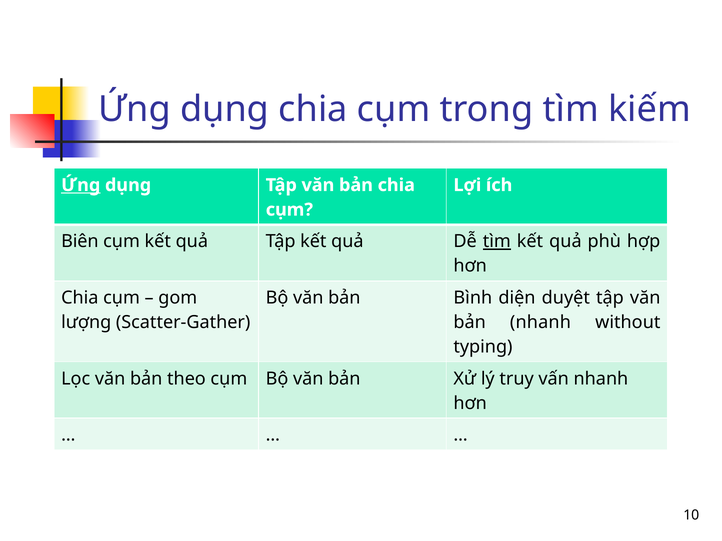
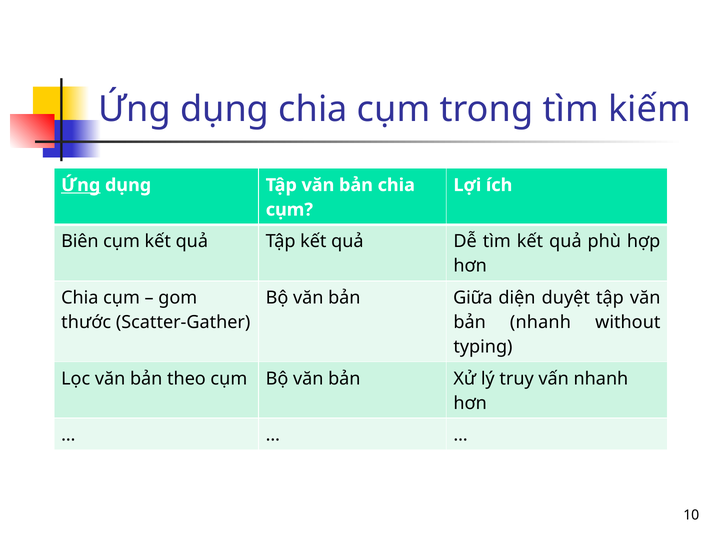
tìm at (497, 242) underline: present -> none
Bình: Bình -> Giữa
lượng: lượng -> thước
